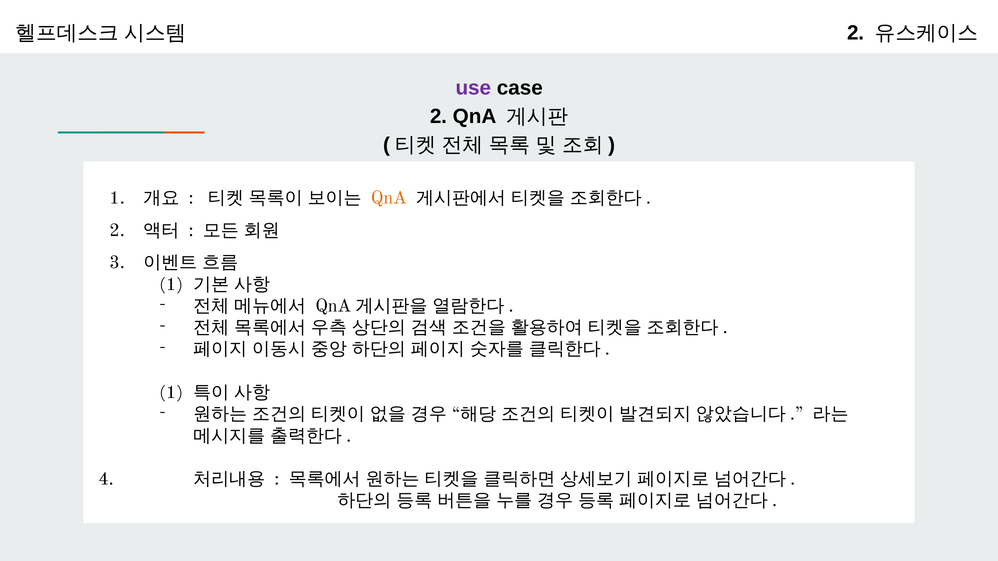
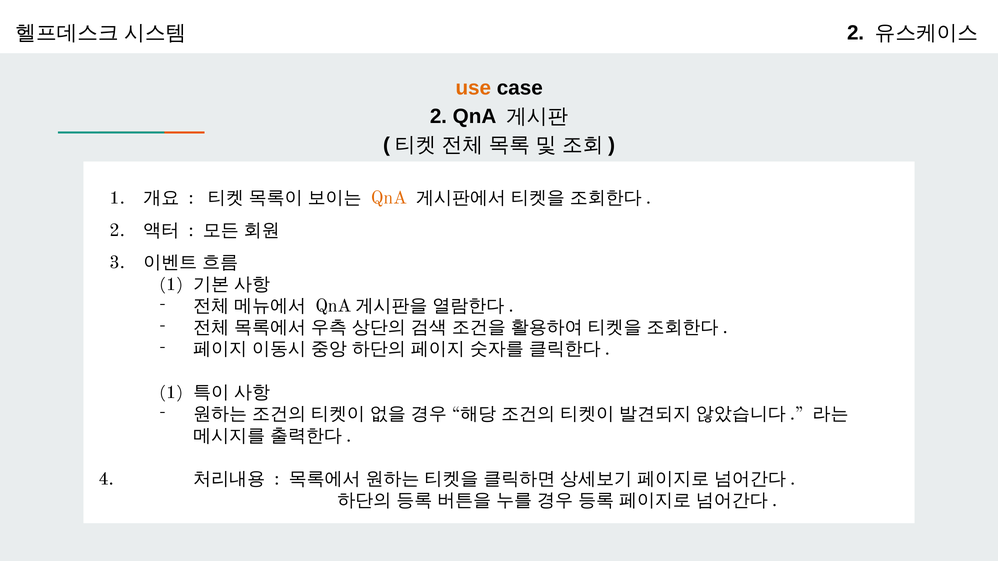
use colour: purple -> orange
